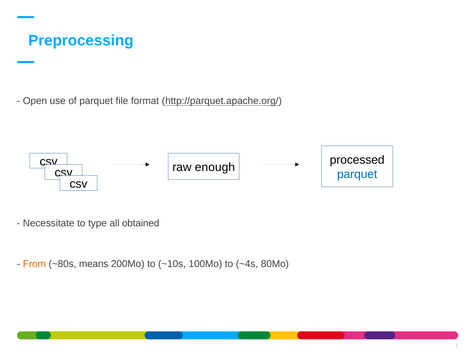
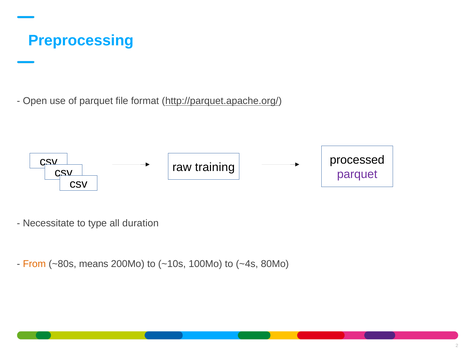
enough: enough -> training
parquet at (357, 174) colour: blue -> purple
obtained: obtained -> duration
